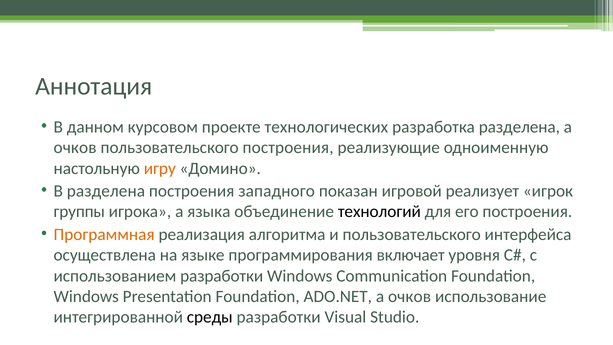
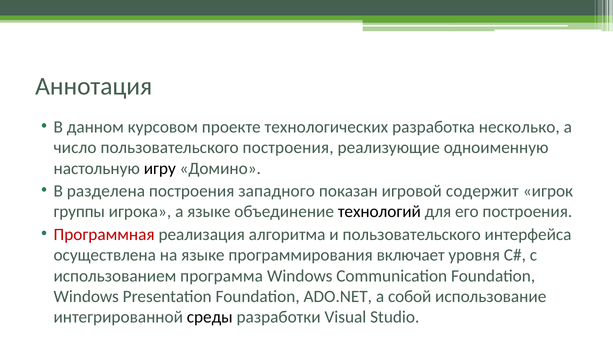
разработка разделена: разделена -> несколько
очков at (75, 148): очков -> число
игру colour: orange -> black
реализует: реализует -> содержит
а языка: языка -> языке
Программная colour: orange -> red
использованием разработки: разработки -> программа
ADO.NET а очков: очков -> собой
